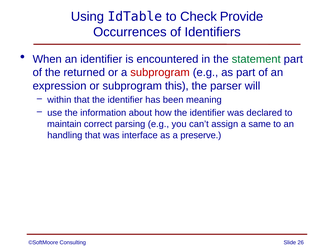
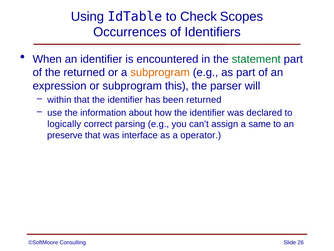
Provide: Provide -> Scopes
subprogram at (160, 72) colour: red -> orange
been meaning: meaning -> returned
maintain: maintain -> logically
handling: handling -> preserve
preserve: preserve -> operator
